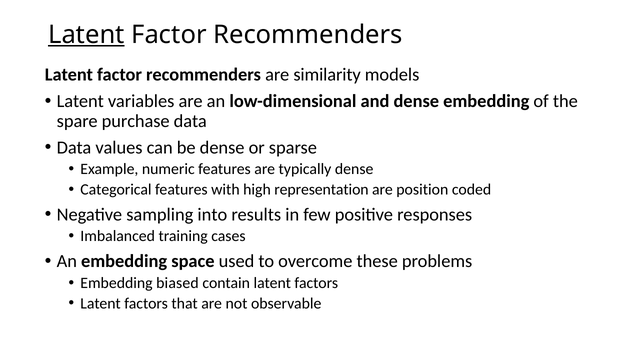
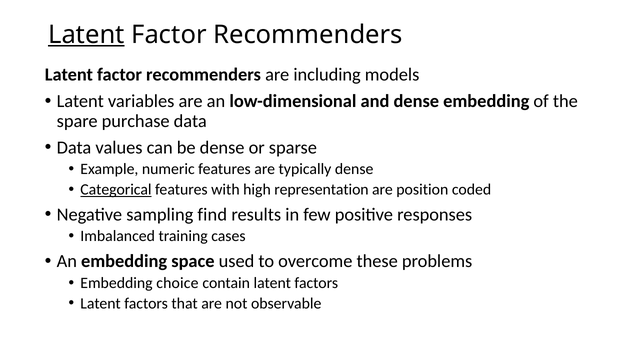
similarity: similarity -> including
Categorical underline: none -> present
into: into -> find
biased: biased -> choice
